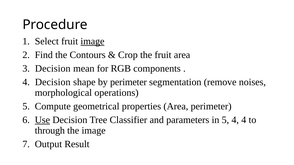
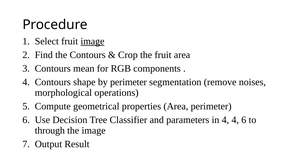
3 Decision: Decision -> Contours
4 Decision: Decision -> Contours
Use underline: present -> none
in 5: 5 -> 4
4 4: 4 -> 6
